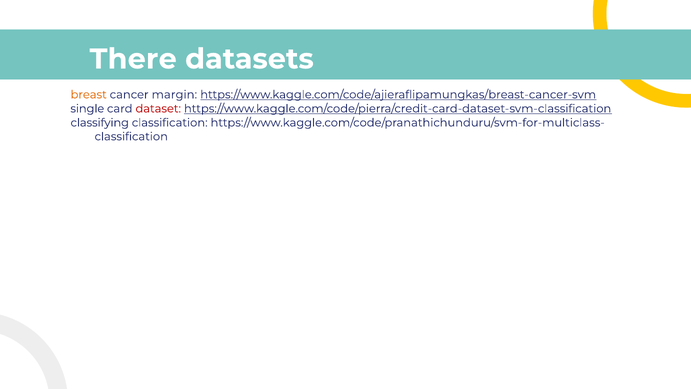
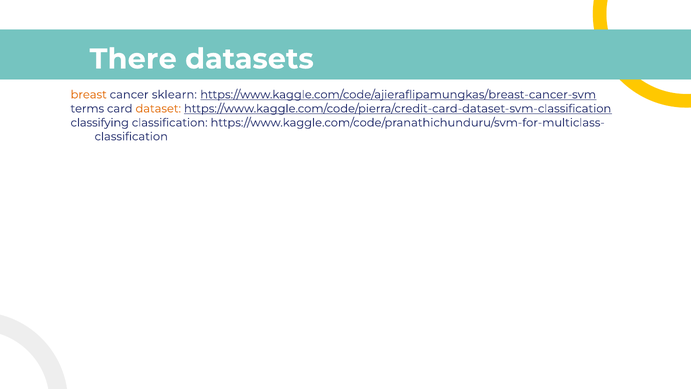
margin: margin -> sklearn
single: single -> terms
dataset colour: red -> orange
